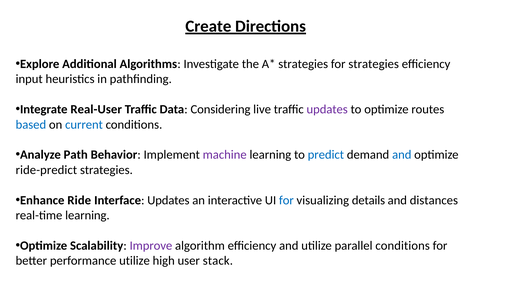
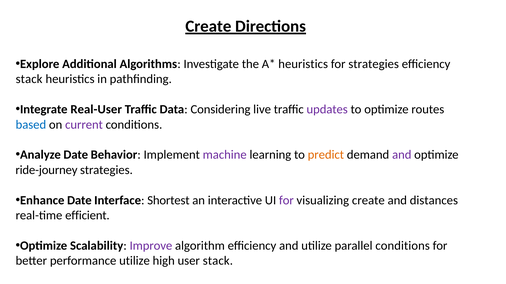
strategies at (303, 64): strategies -> heuristics
input at (29, 79): input -> stack
current colour: blue -> purple
Analyze Path: Path -> Date
predict colour: blue -> orange
and at (402, 155) colour: blue -> purple
ride-predict: ride-predict -> ride-journey
Enhance Ride: Ride -> Date
Interface Updates: Updates -> Shortest
for at (286, 201) colour: blue -> purple
visualizing details: details -> create
real-time learning: learning -> efficient
